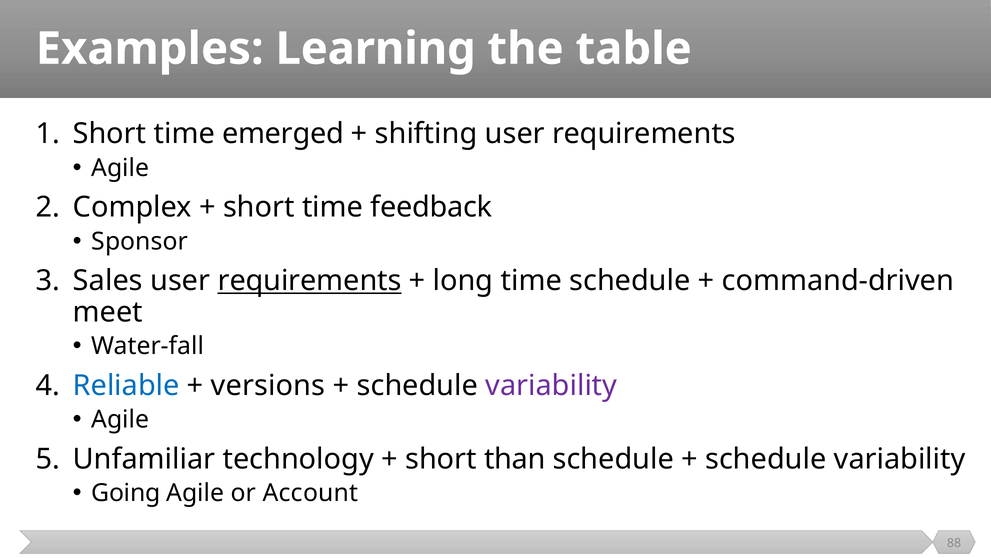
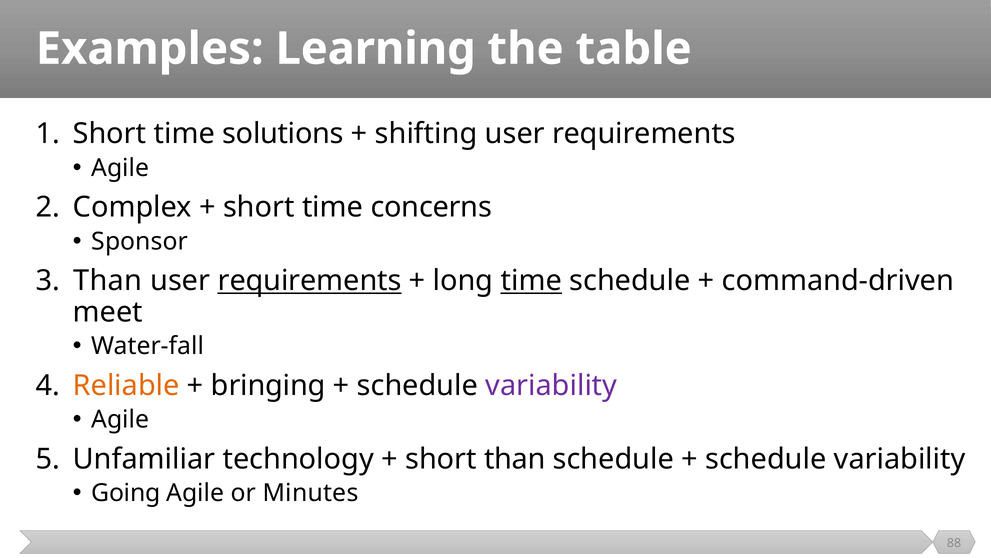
emerged: emerged -> solutions
feedback: feedback -> concerns
Sales at (108, 280): Sales -> Than
time at (531, 280) underline: none -> present
Reliable colour: blue -> orange
versions: versions -> bringing
Account: Account -> Minutes
